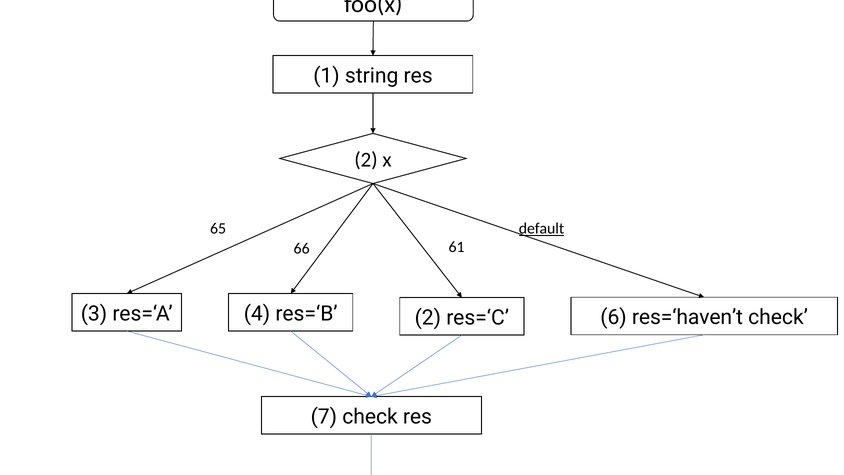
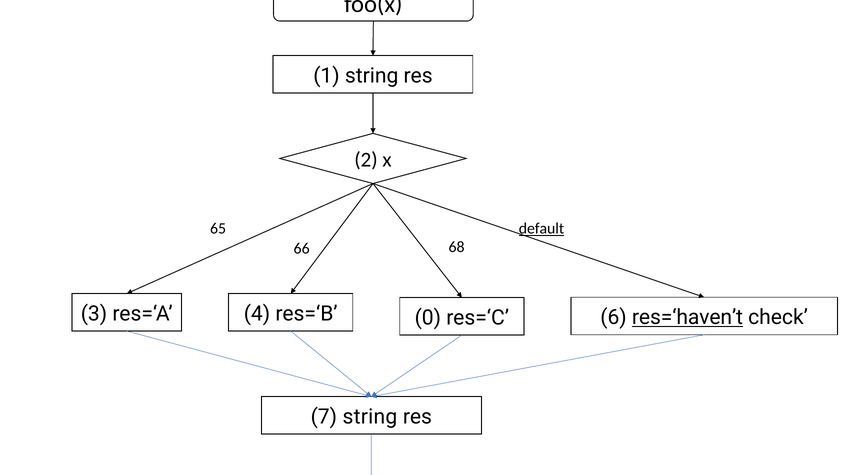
61: 61 -> 68
res=‘A 2: 2 -> 0
res=‘haven’t underline: none -> present
7 check: check -> string
